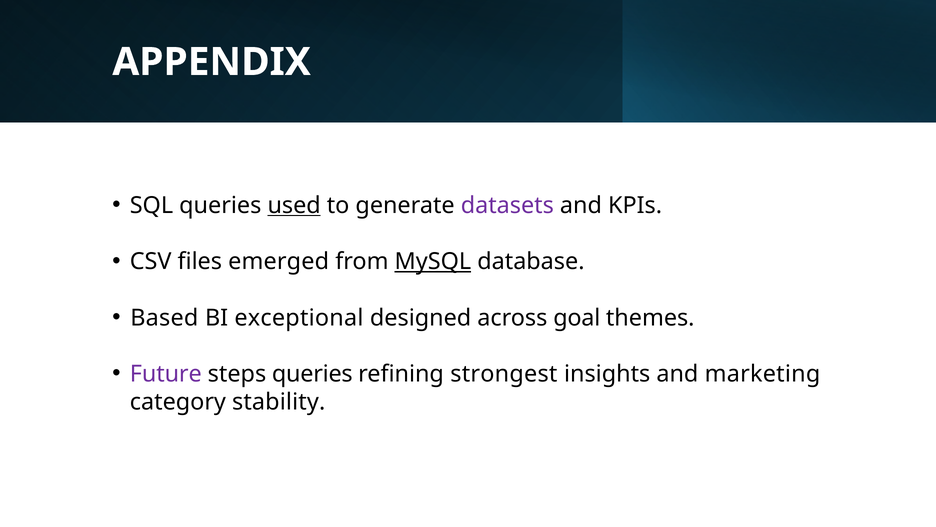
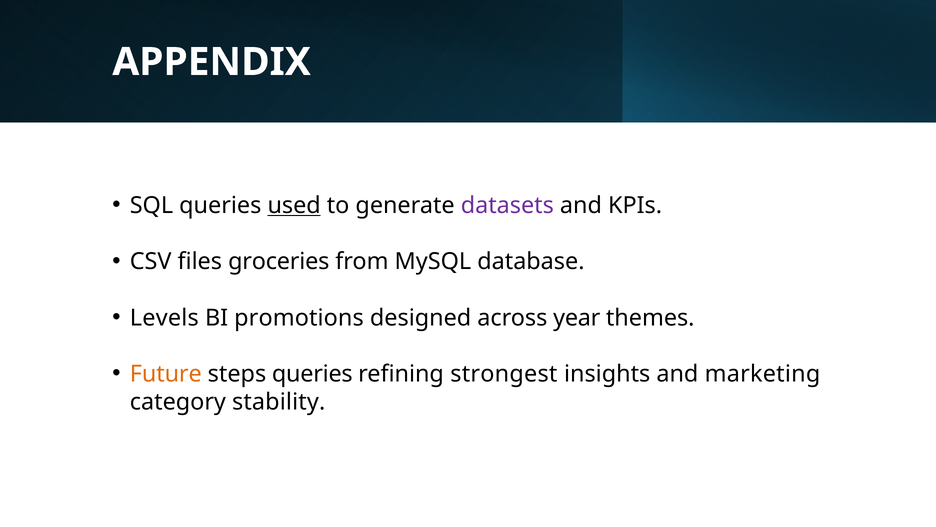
emerged: emerged -> groceries
MySQL underline: present -> none
Based: Based -> Levels
exceptional: exceptional -> promotions
goal: goal -> year
Future colour: purple -> orange
